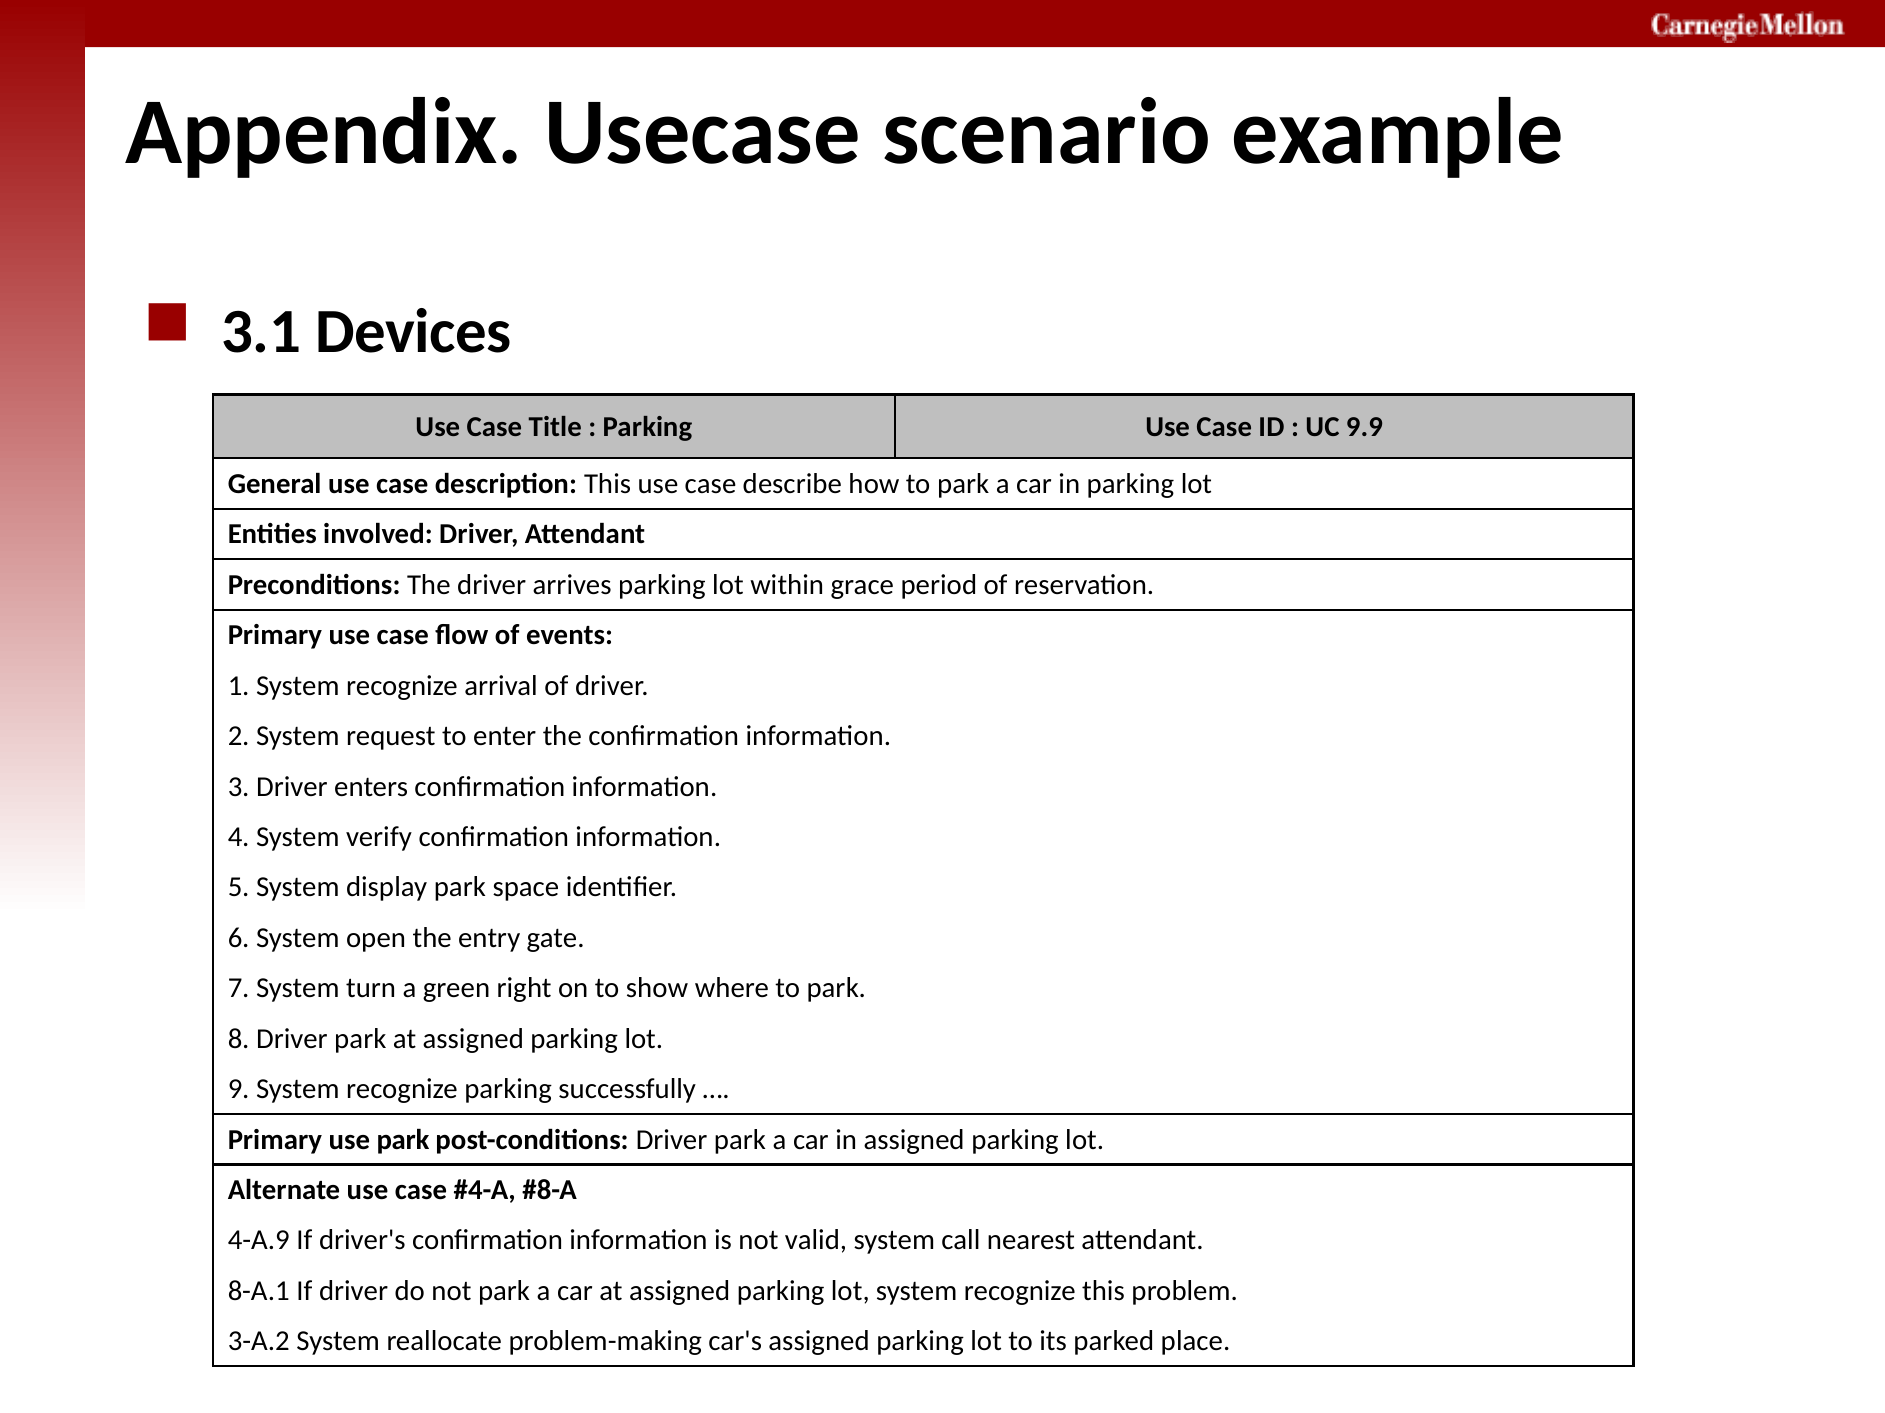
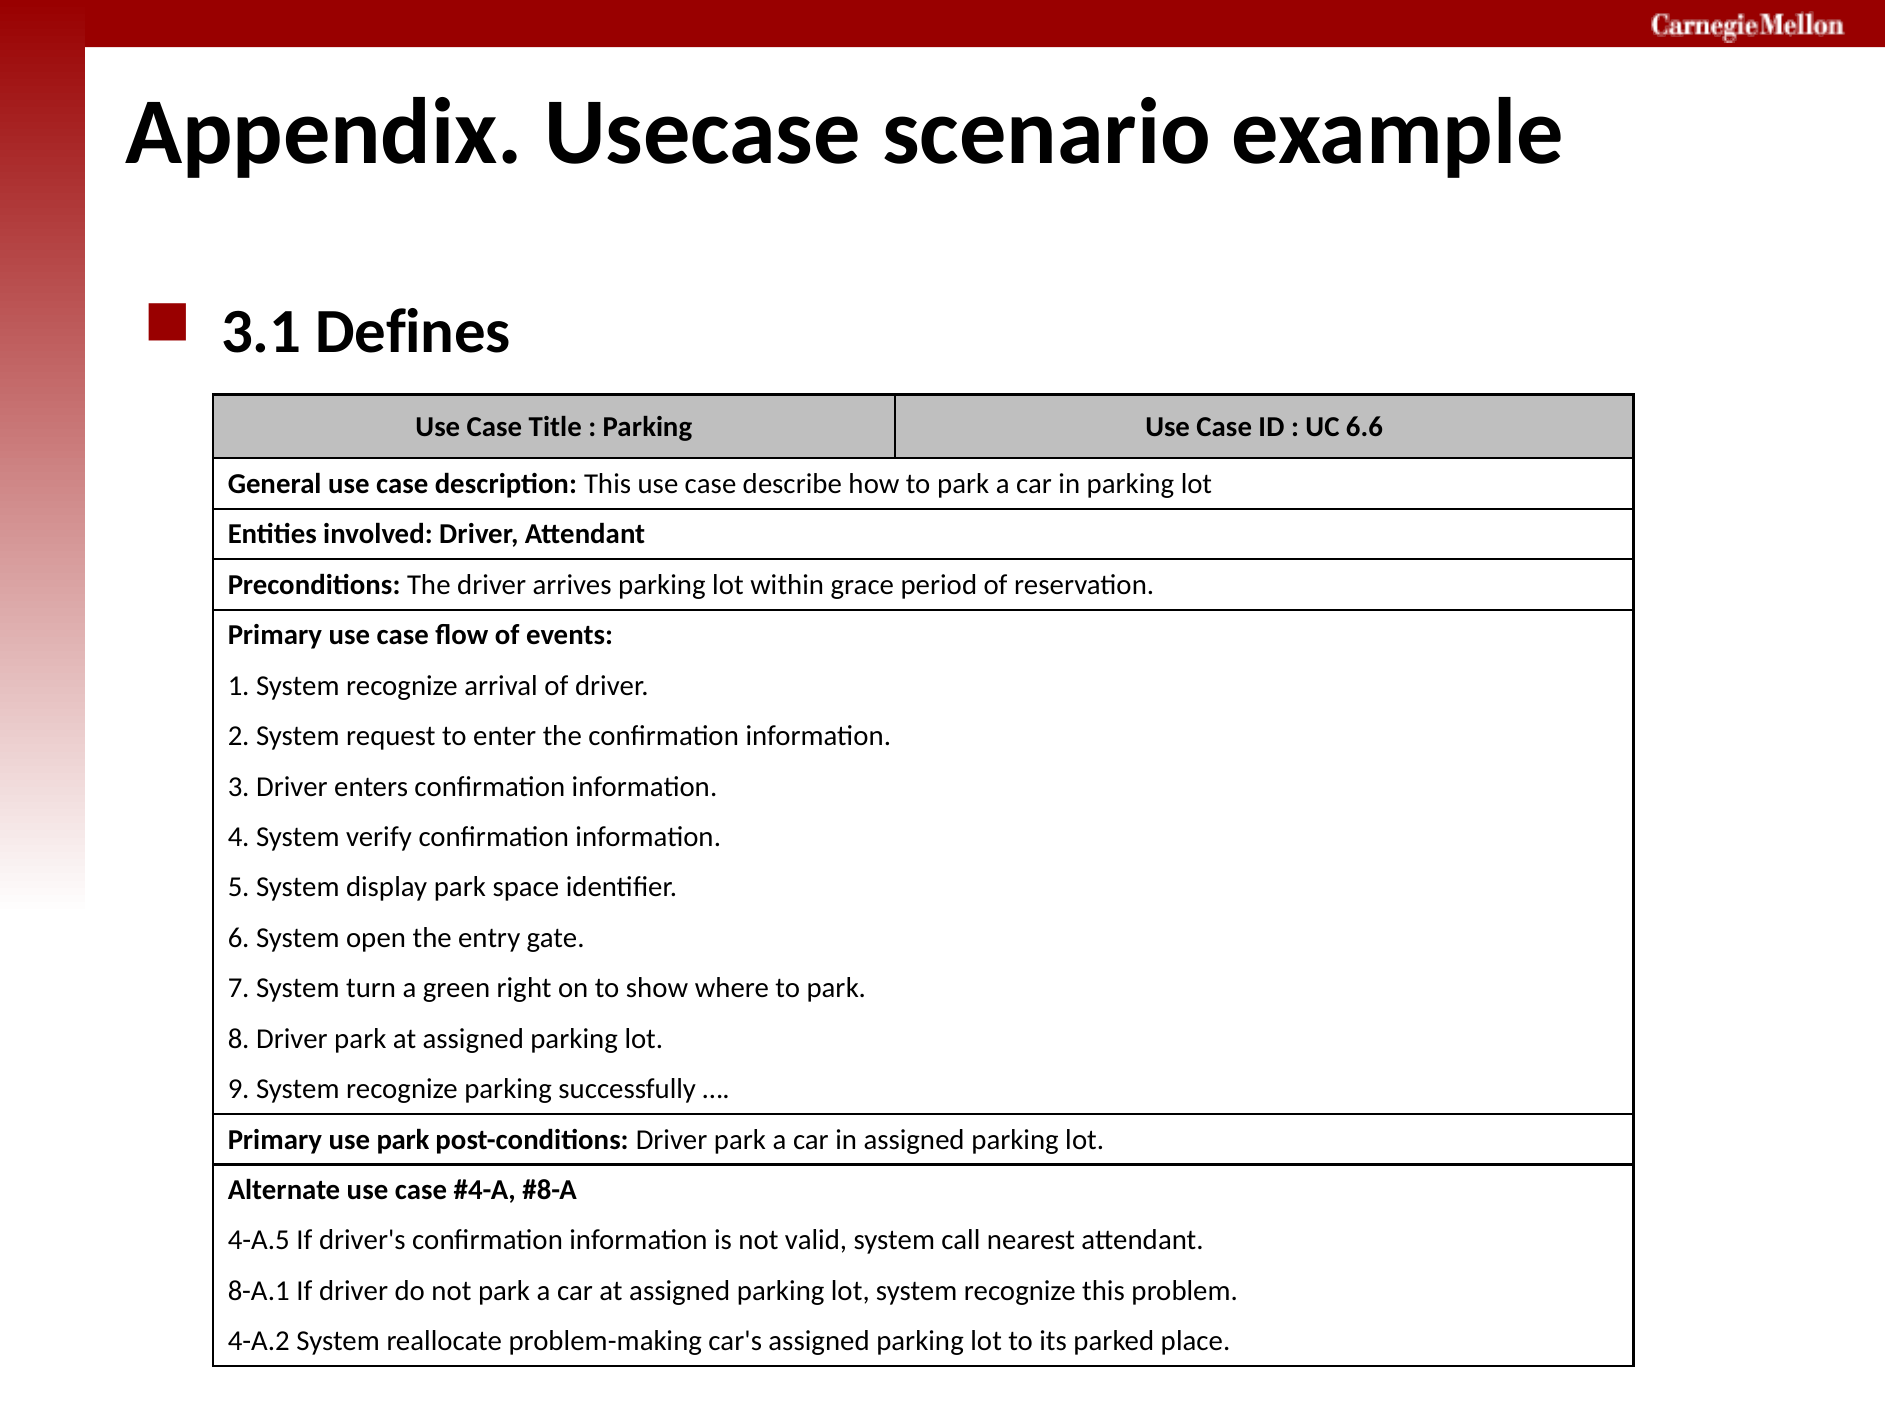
Devices: Devices -> Defines
9.9: 9.9 -> 6.6
4-A.9: 4-A.9 -> 4-A.5
3-A.2: 3-A.2 -> 4-A.2
